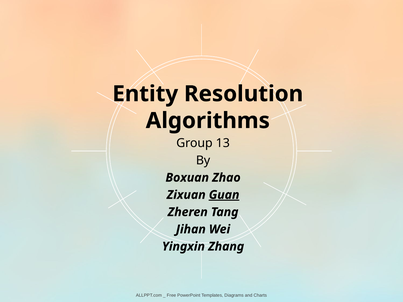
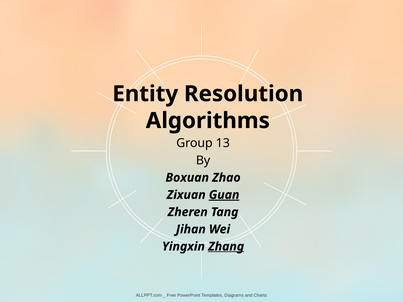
Zhang underline: none -> present
